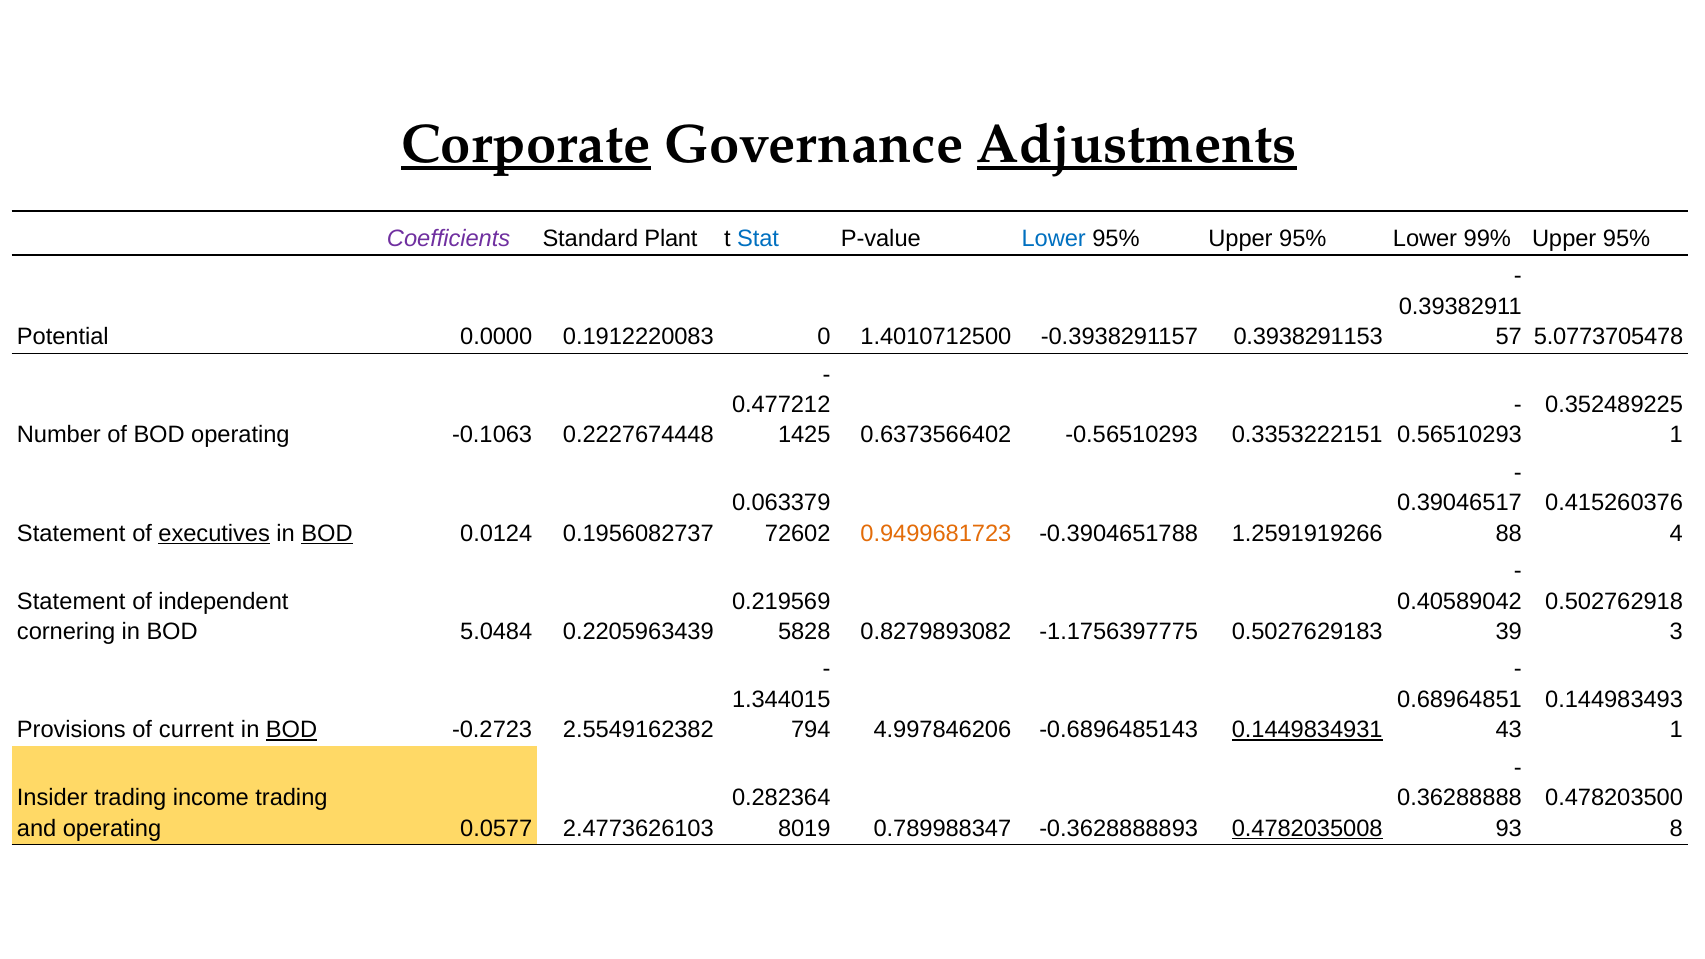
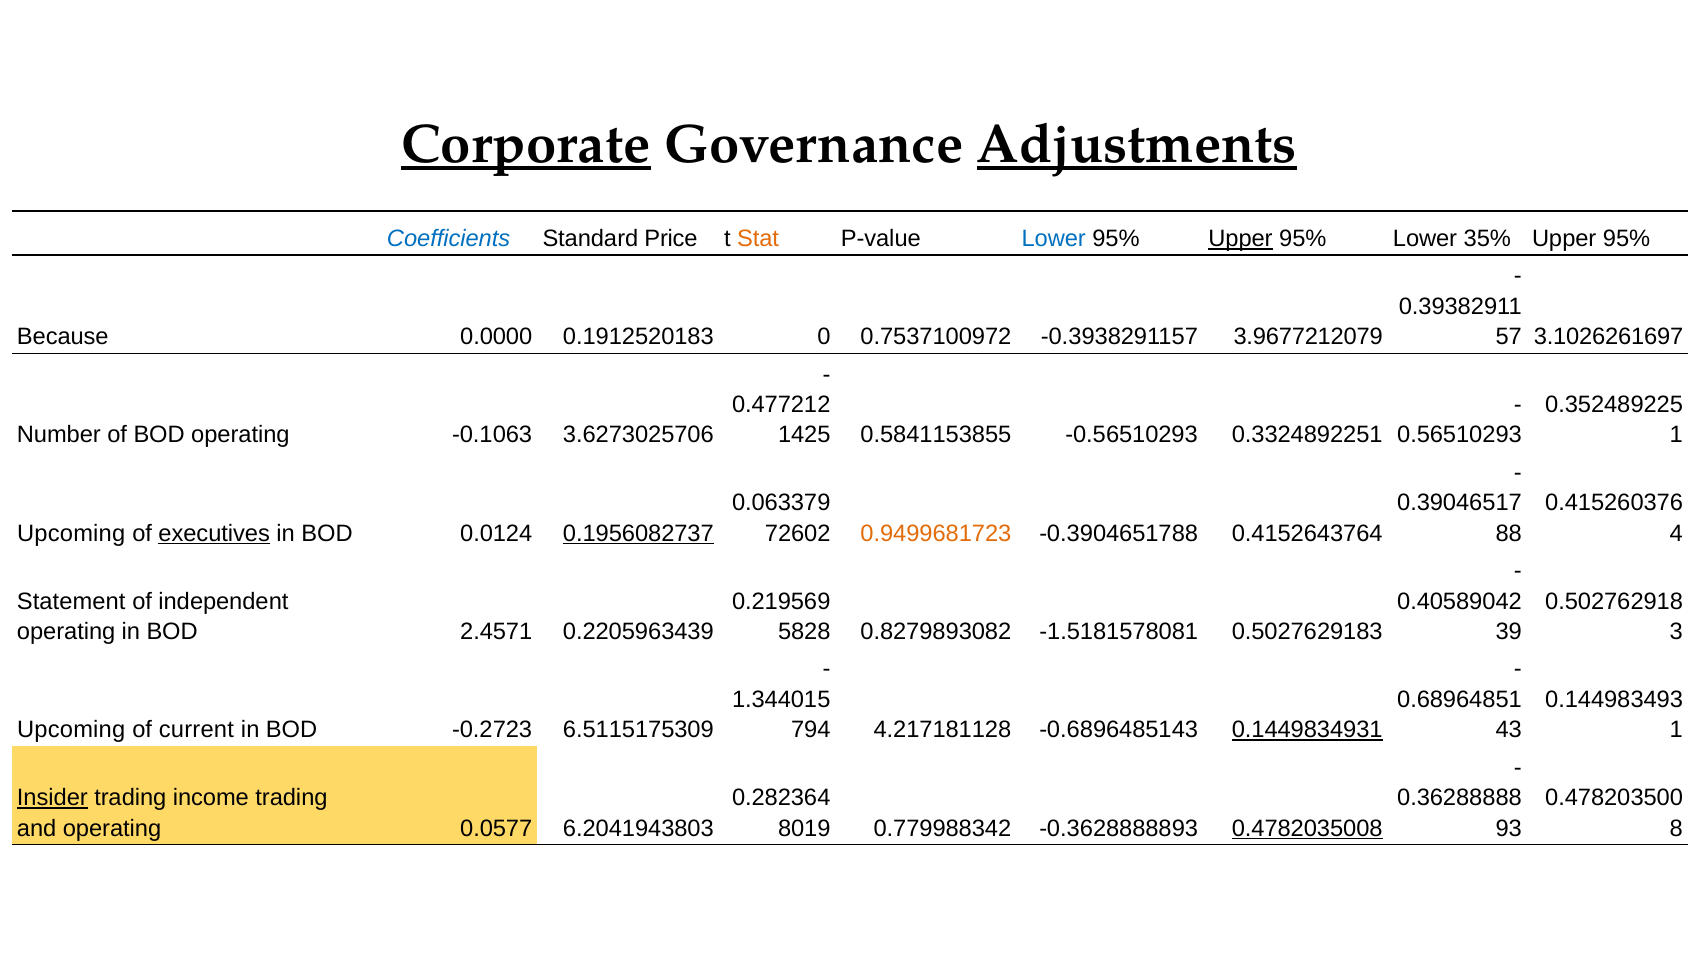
Coefficients colour: purple -> blue
Plant: Plant -> Price
Stat colour: blue -> orange
Upper at (1241, 239) underline: none -> present
99%: 99% -> 35%
Potential: Potential -> Because
0.1912220083: 0.1912220083 -> 0.1912520183
1.4010712500: 1.4010712500 -> 0.7537100972
0.3938291153: 0.3938291153 -> 3.9677212079
5.0773705478: 5.0773705478 -> 3.1026261697
0.2227674448: 0.2227674448 -> 3.6273025706
0.6373566402: 0.6373566402 -> 0.5841153855
0.3353222151: 0.3353222151 -> 0.3324892251
Statement at (71, 533): Statement -> Upcoming
BOD at (327, 533) underline: present -> none
0.1956082737 underline: none -> present
1.2591919266: 1.2591919266 -> 0.4152643764
cornering at (66, 632): cornering -> operating
5.0484: 5.0484 -> 2.4571
-1.1756397775: -1.1756397775 -> -1.5181578081
Provisions at (71, 730): Provisions -> Upcoming
BOD at (292, 730) underline: present -> none
2.5549162382: 2.5549162382 -> 6.5115175309
4.997846206: 4.997846206 -> 4.217181128
Insider underline: none -> present
2.4773626103: 2.4773626103 -> 6.2041943803
0.789988347: 0.789988347 -> 0.779988342
